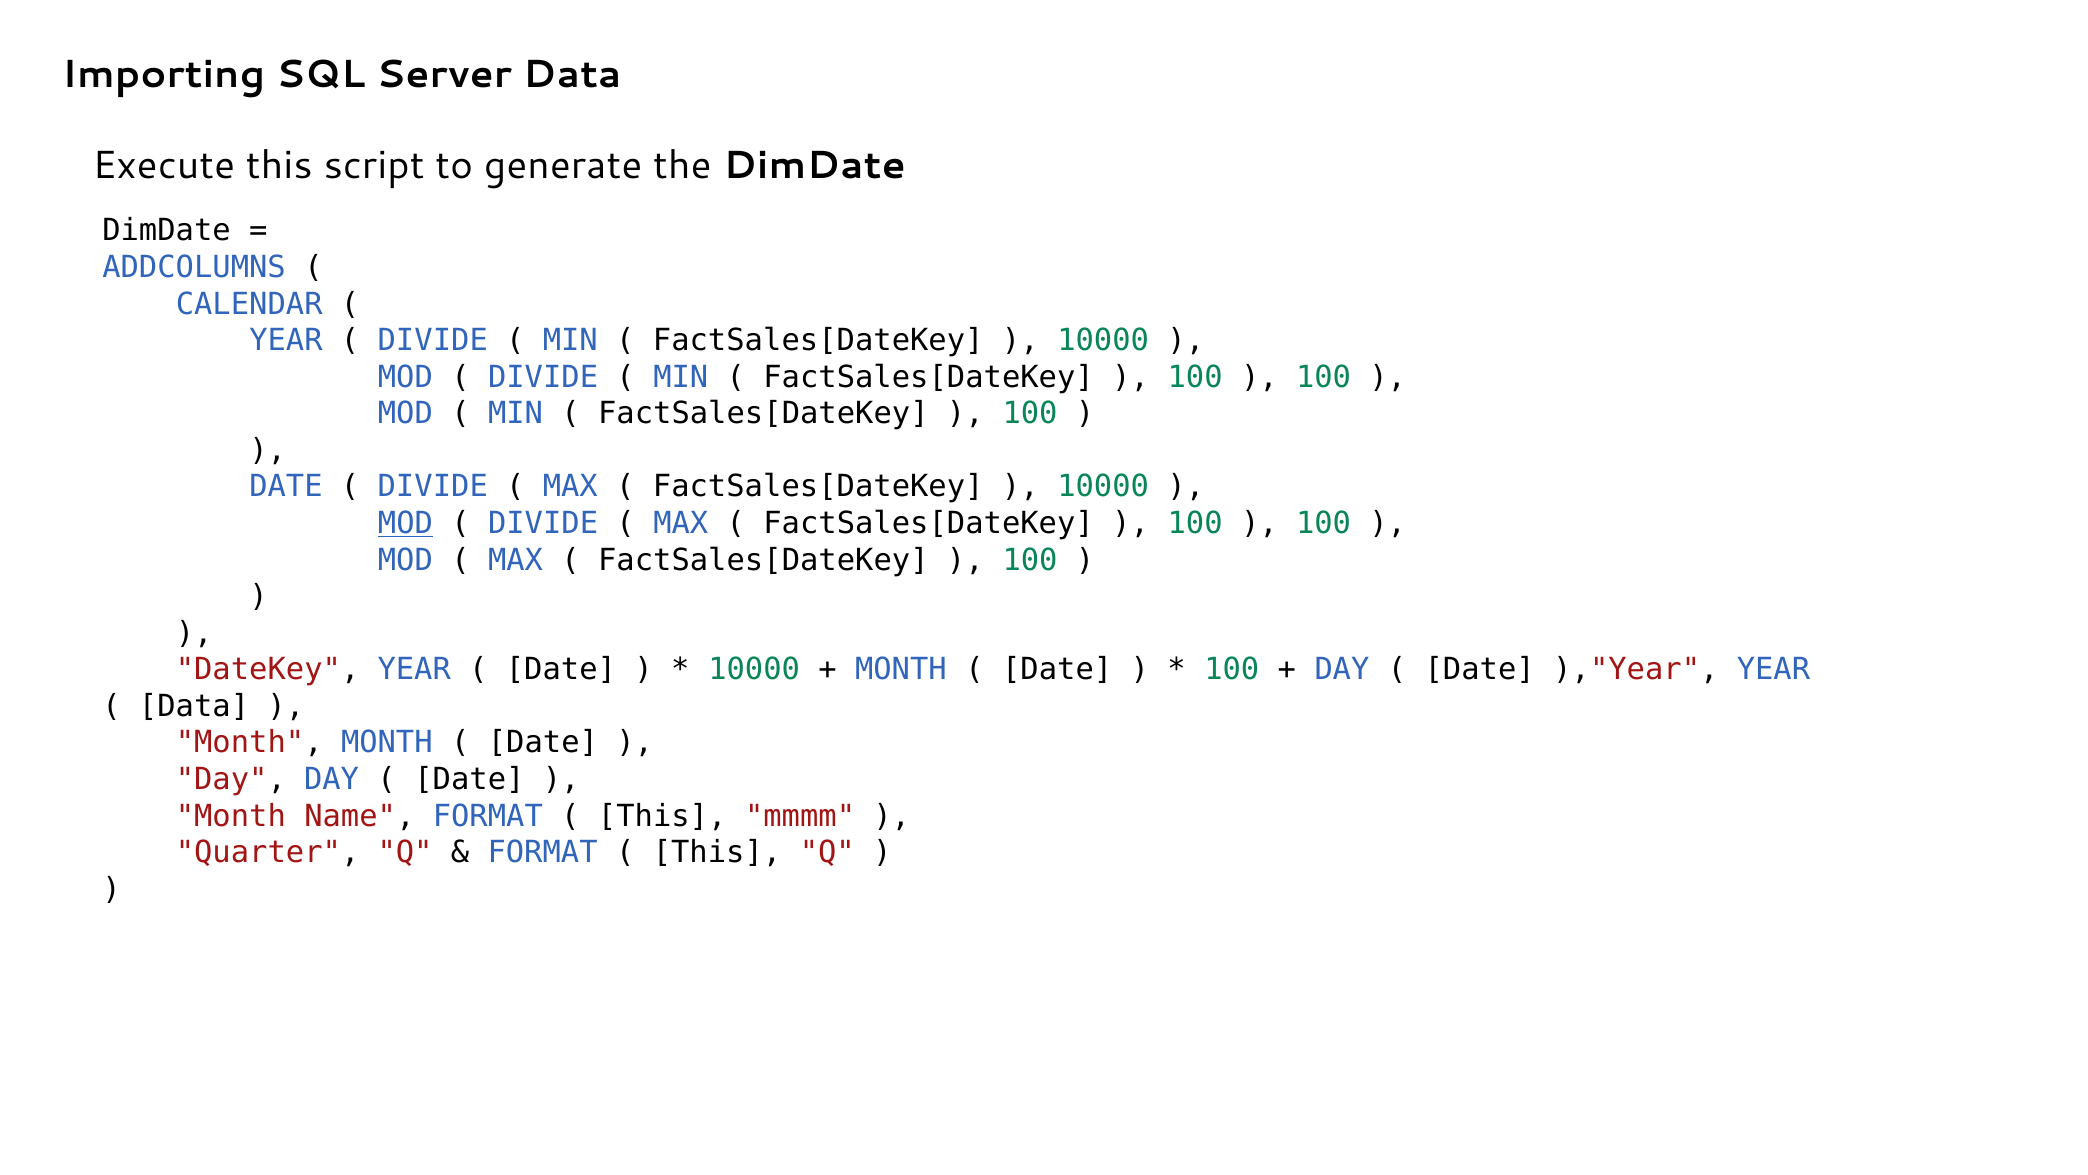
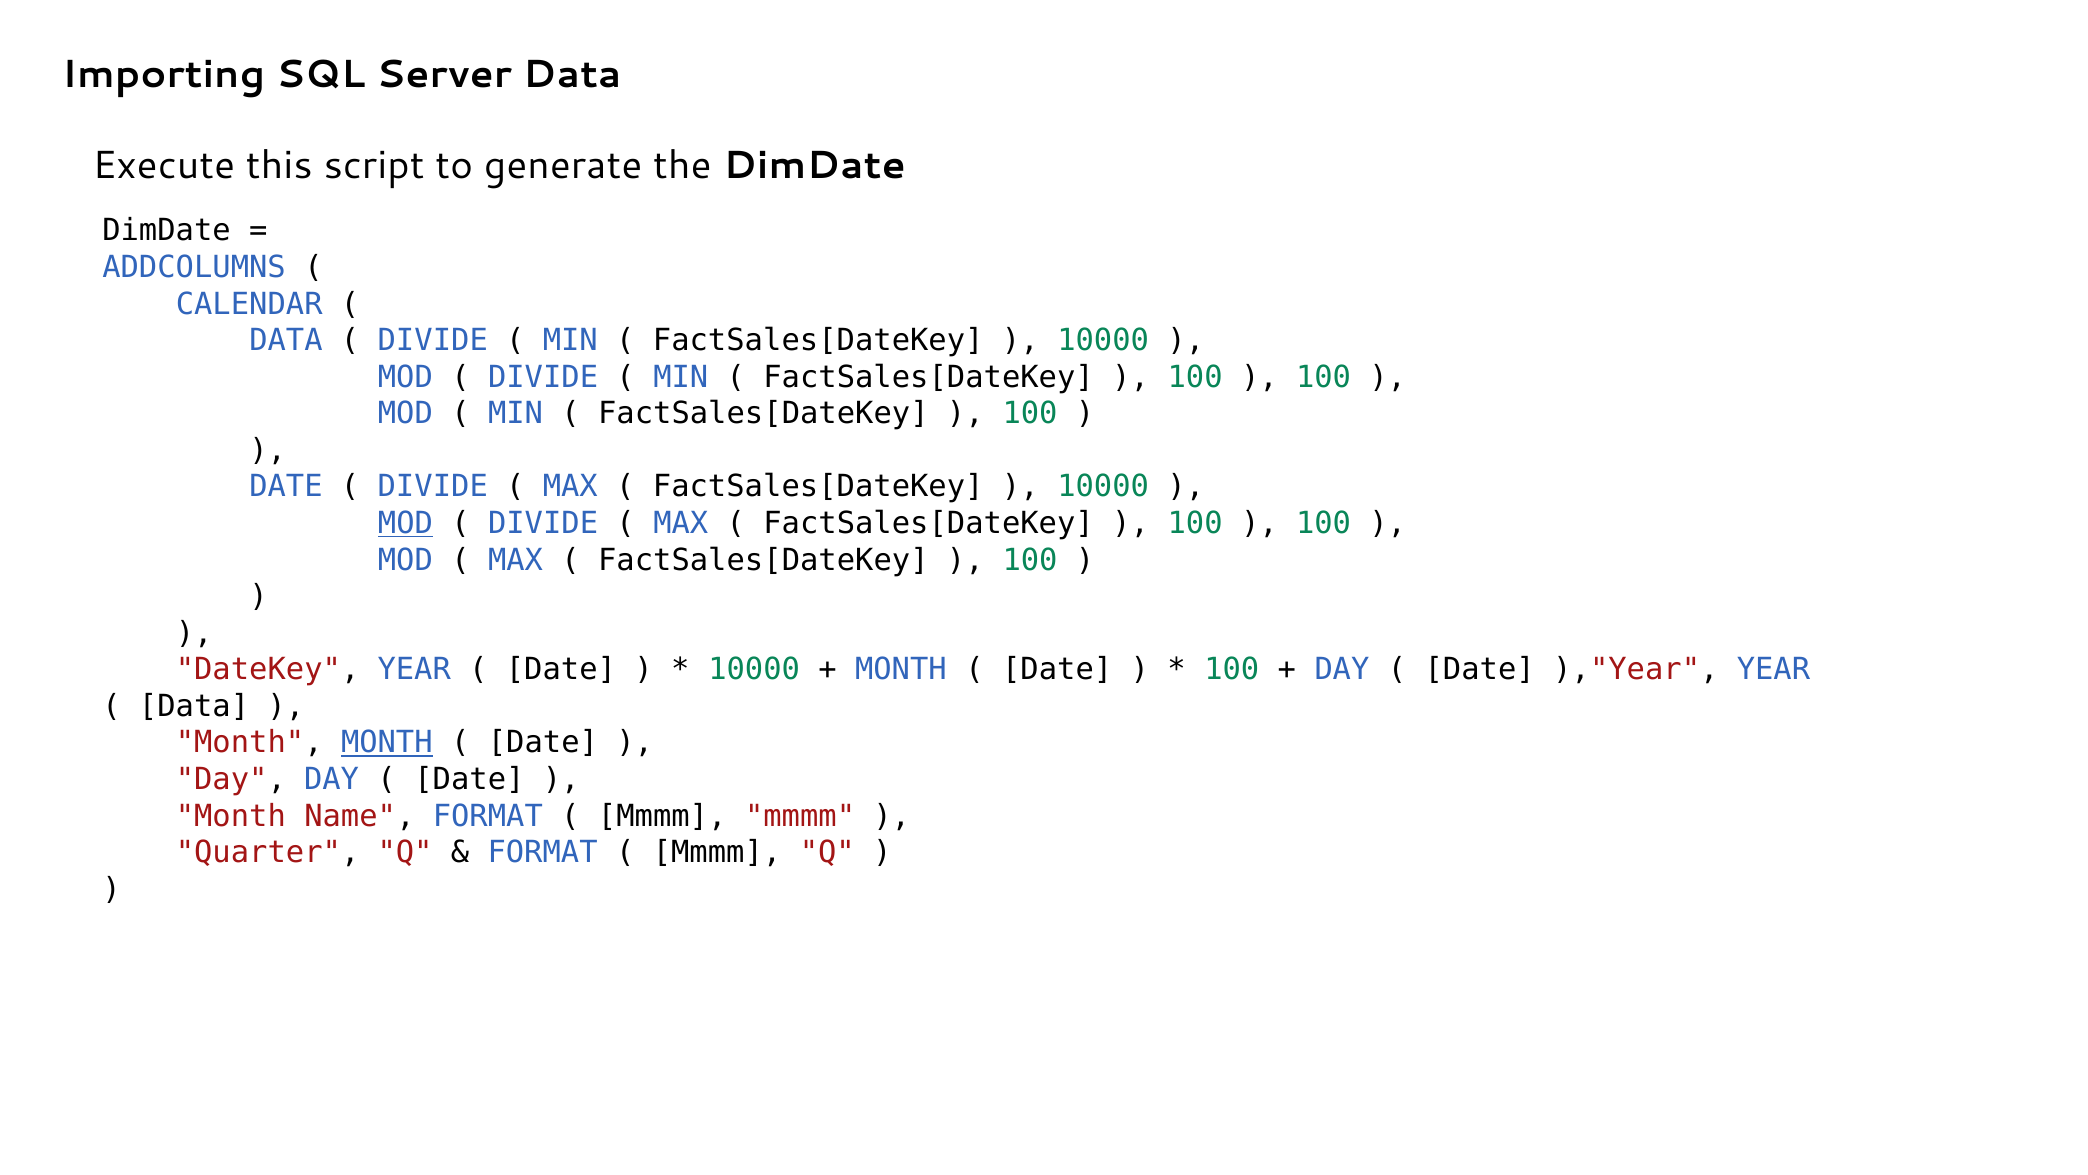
YEAR at (286, 340): YEAR -> DATA
MONTH at (387, 743) underline: none -> present
This at (662, 816): This -> Mmmm
This at (717, 852): This -> Mmmm
